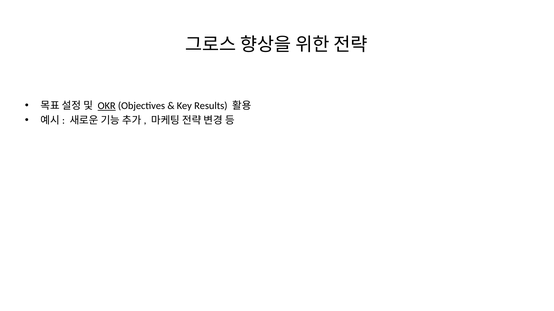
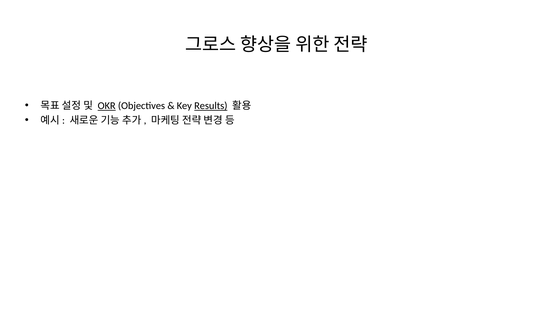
Results underline: none -> present
